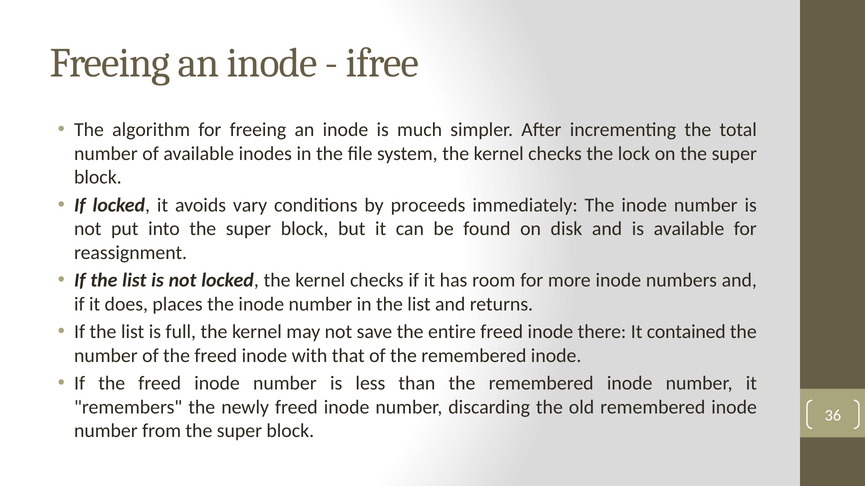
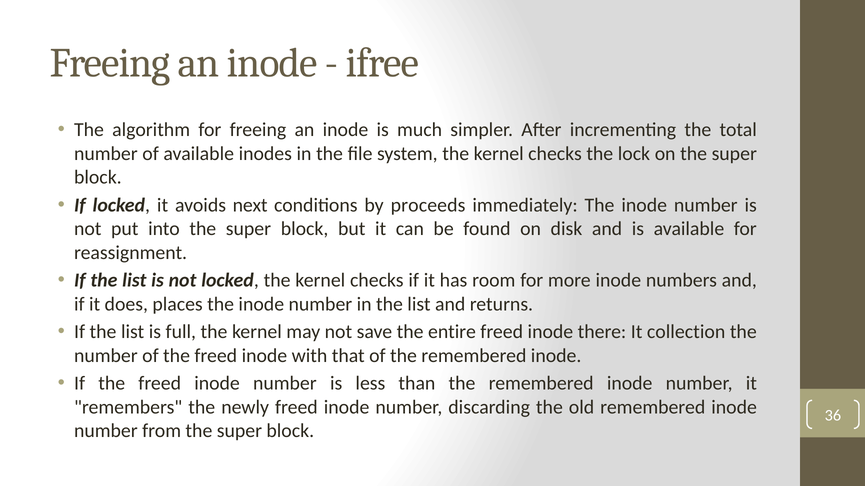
vary: vary -> next
contained: contained -> collection
